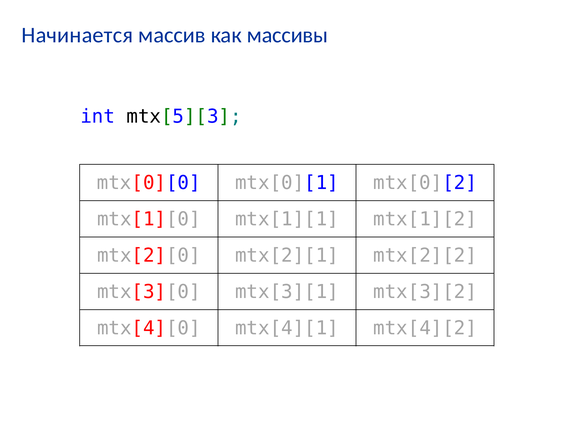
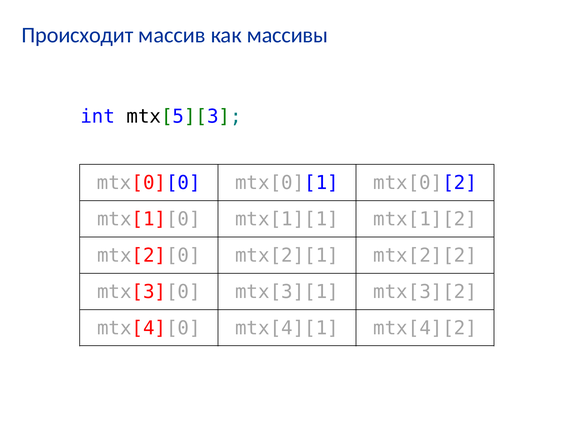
Начинается: Начинается -> Происходит
